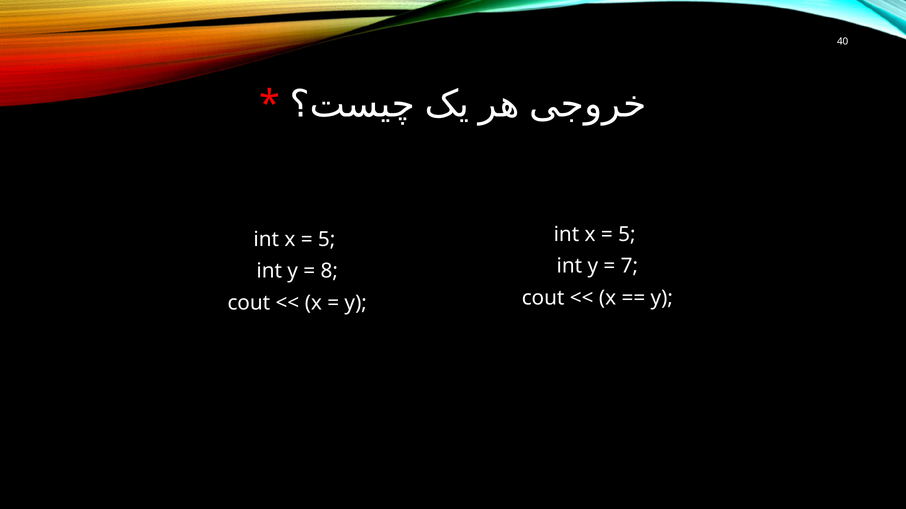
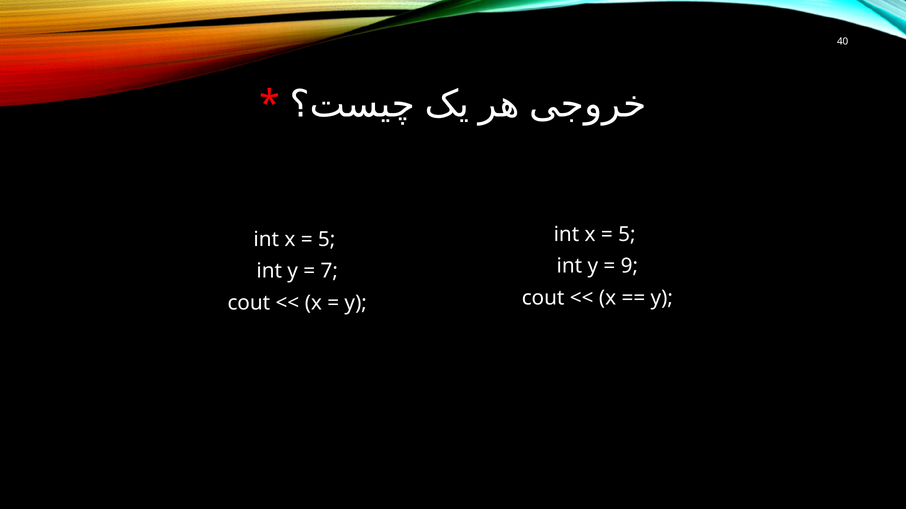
7: 7 -> 9
8: 8 -> 7
